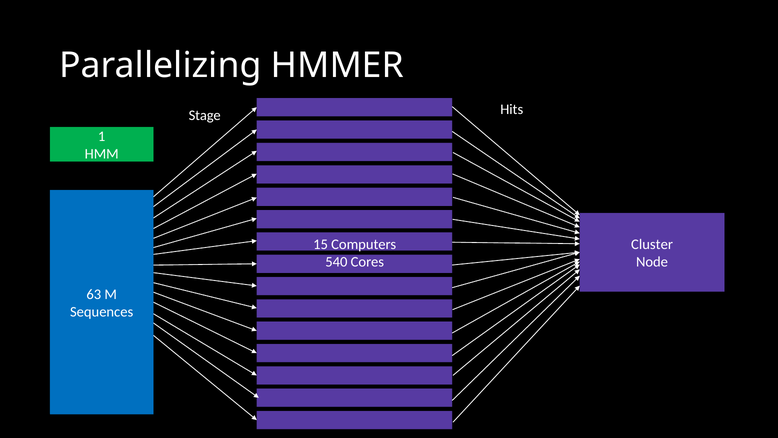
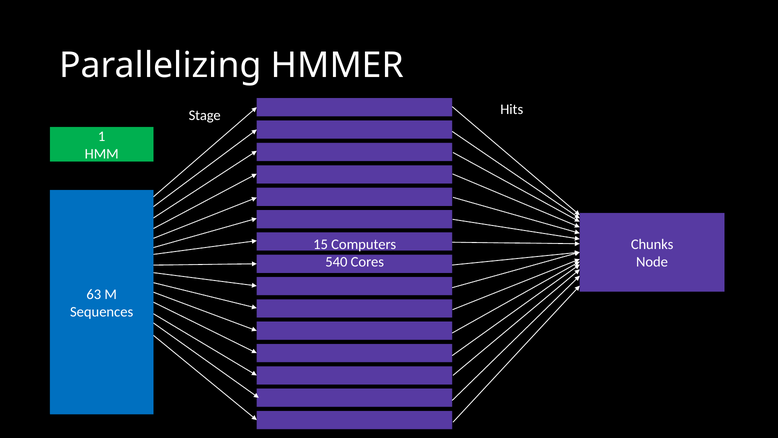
Cluster: Cluster -> Chunks
